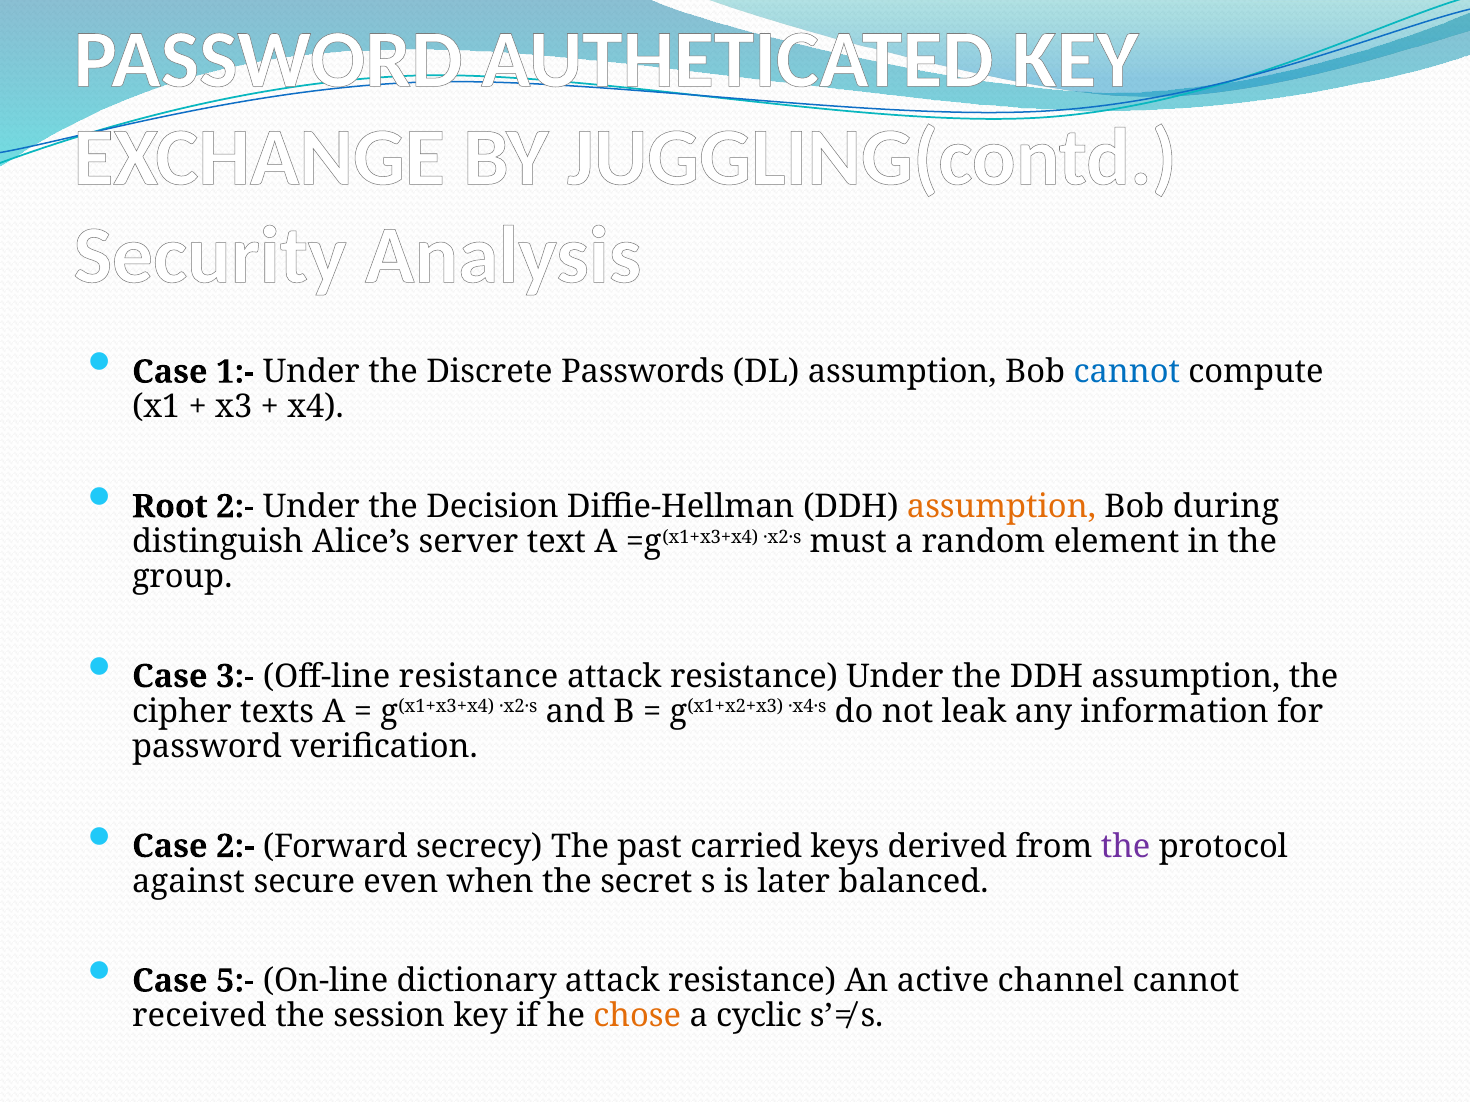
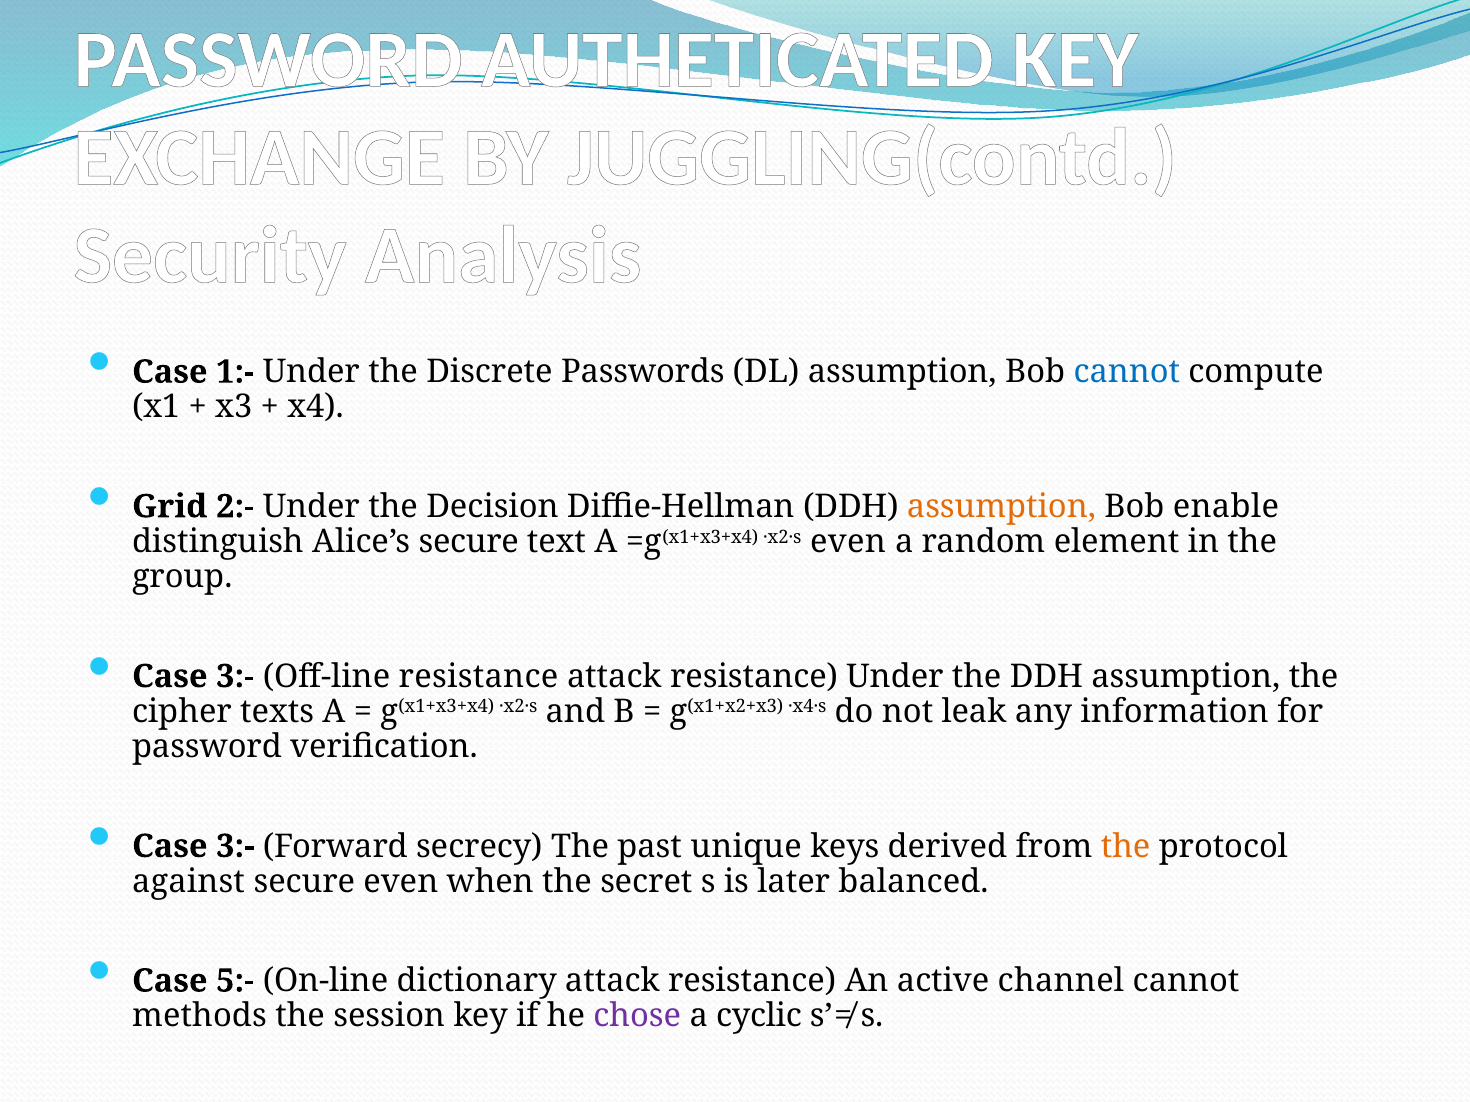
Root: Root -> Grid
during: during -> enable
Alice’s server: server -> secure
·x2·s must: must -> even
2:- at (235, 847): 2:- -> 3:-
carried: carried -> unique
the at (1126, 847) colour: purple -> orange
received: received -> methods
chose colour: orange -> purple
